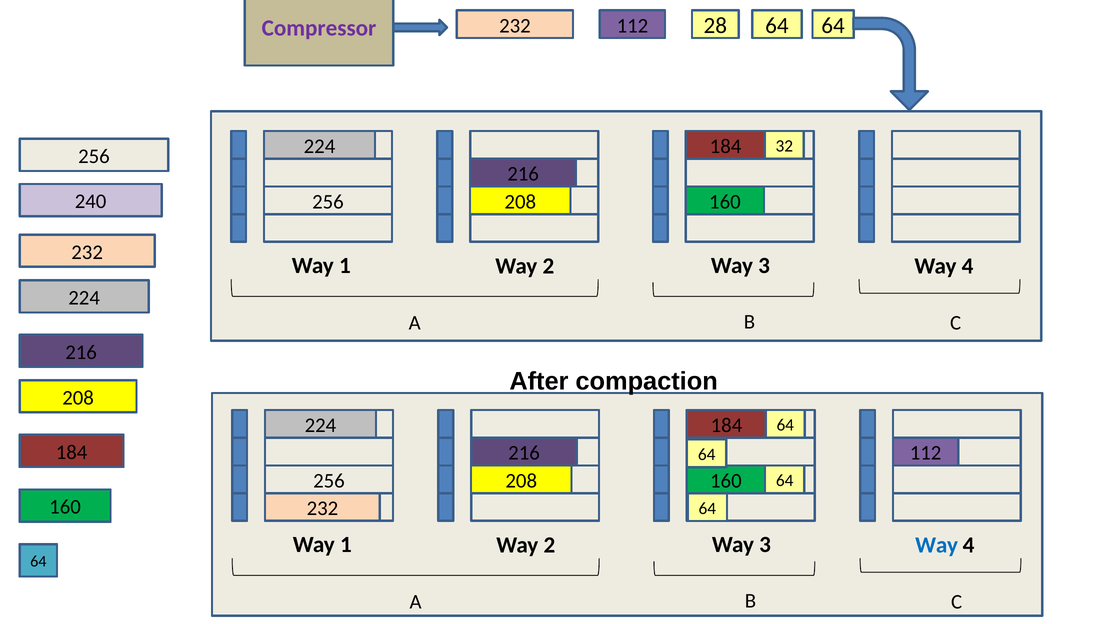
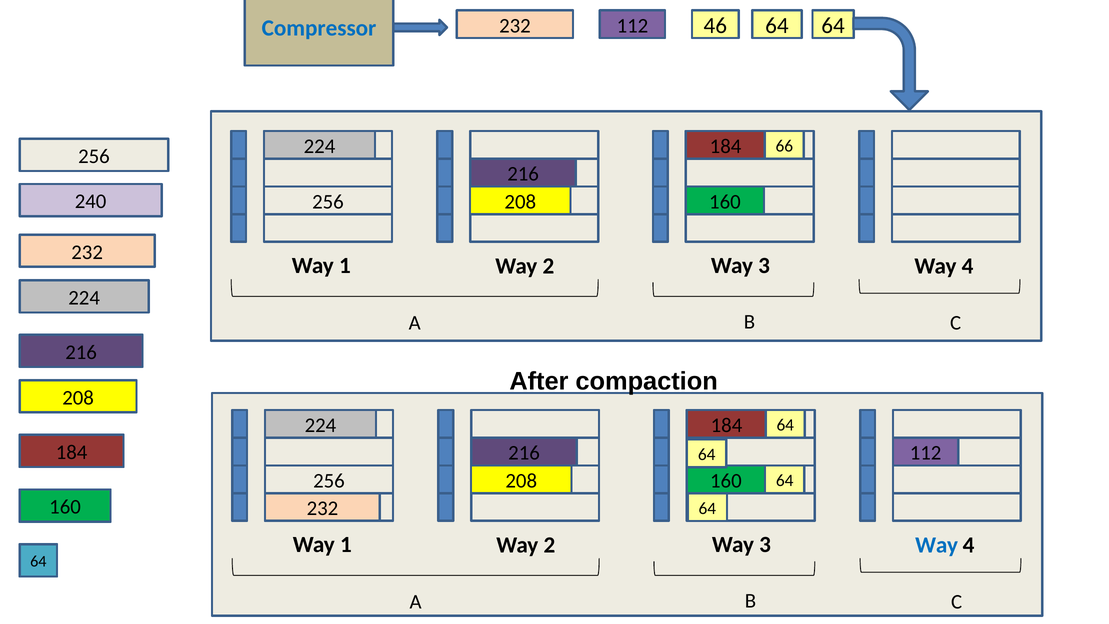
28: 28 -> 46
Compressor colour: purple -> blue
32: 32 -> 66
